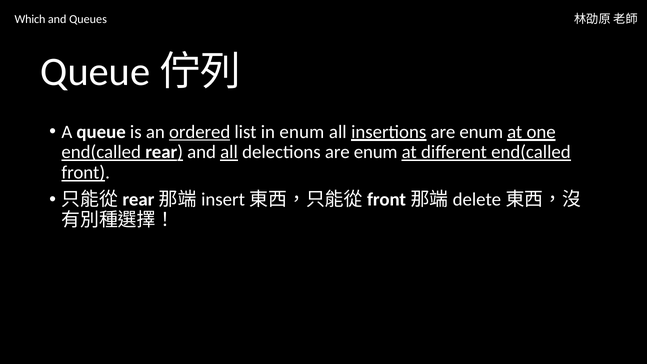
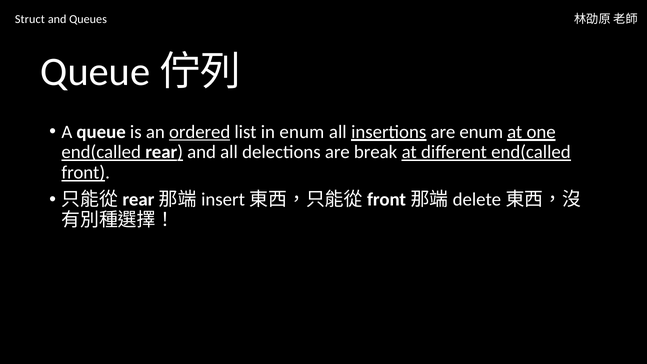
Which: Which -> Struct
all at (229, 152) underline: present -> none
delections are enum: enum -> break
